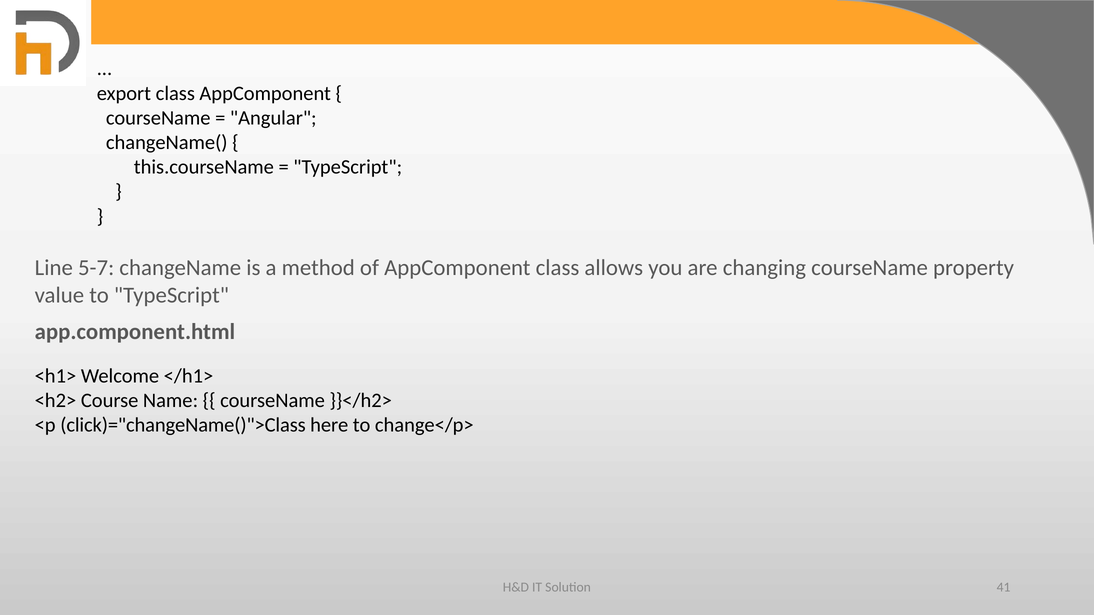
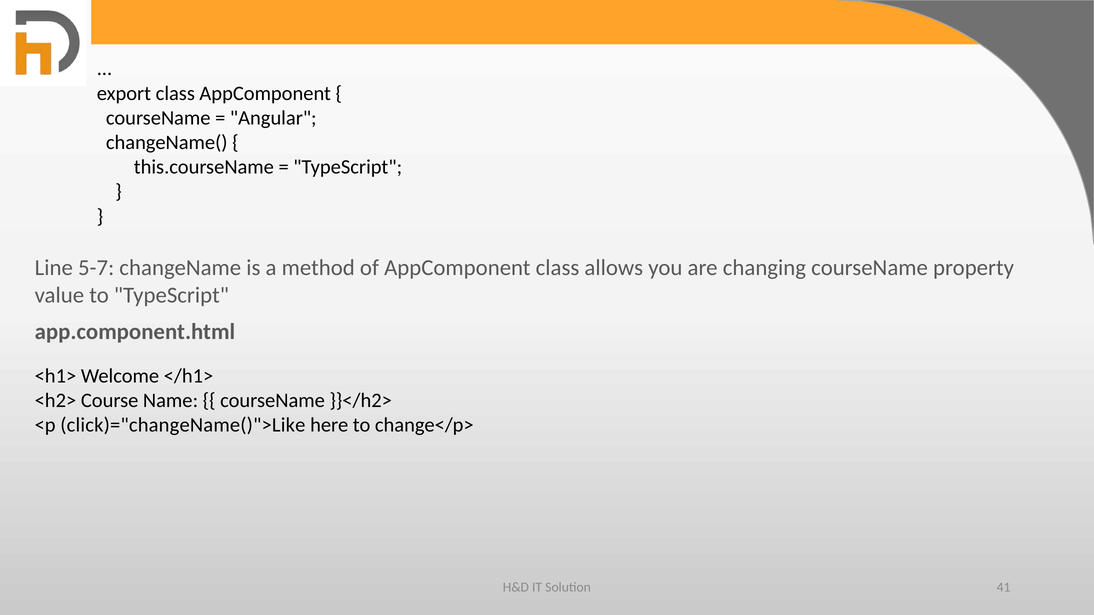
click)="changeName()">Class: click)="changeName()">Class -> click)="changeName()">Like
